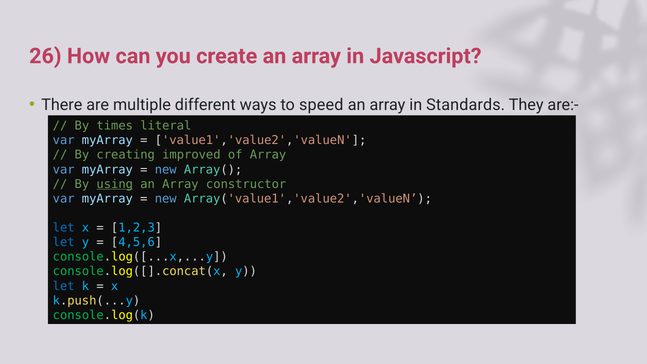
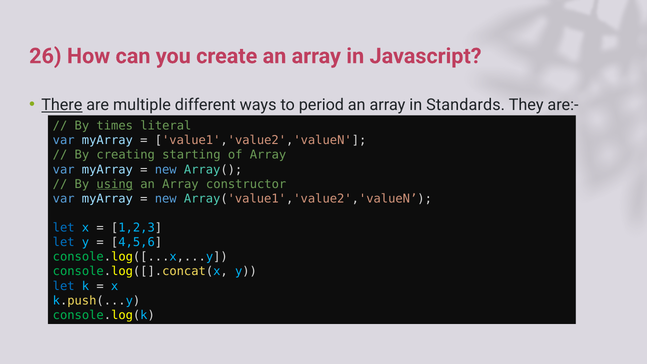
There underline: none -> present
speed: speed -> period
improved: improved -> starting
